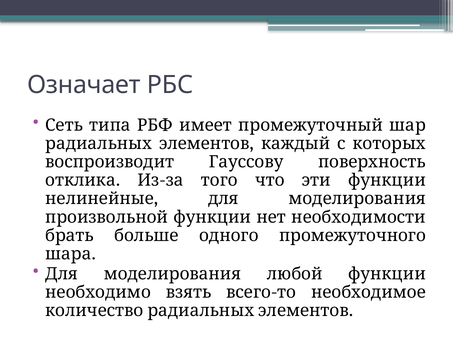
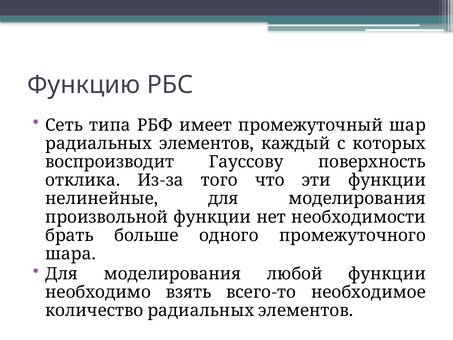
Означает: Означает -> Функцию
